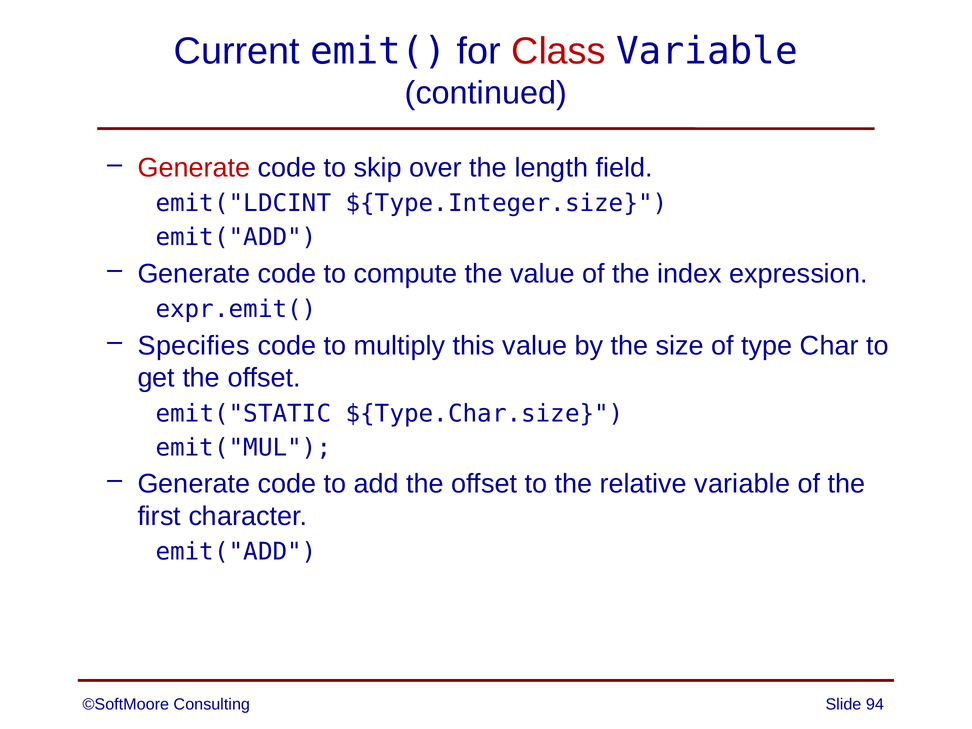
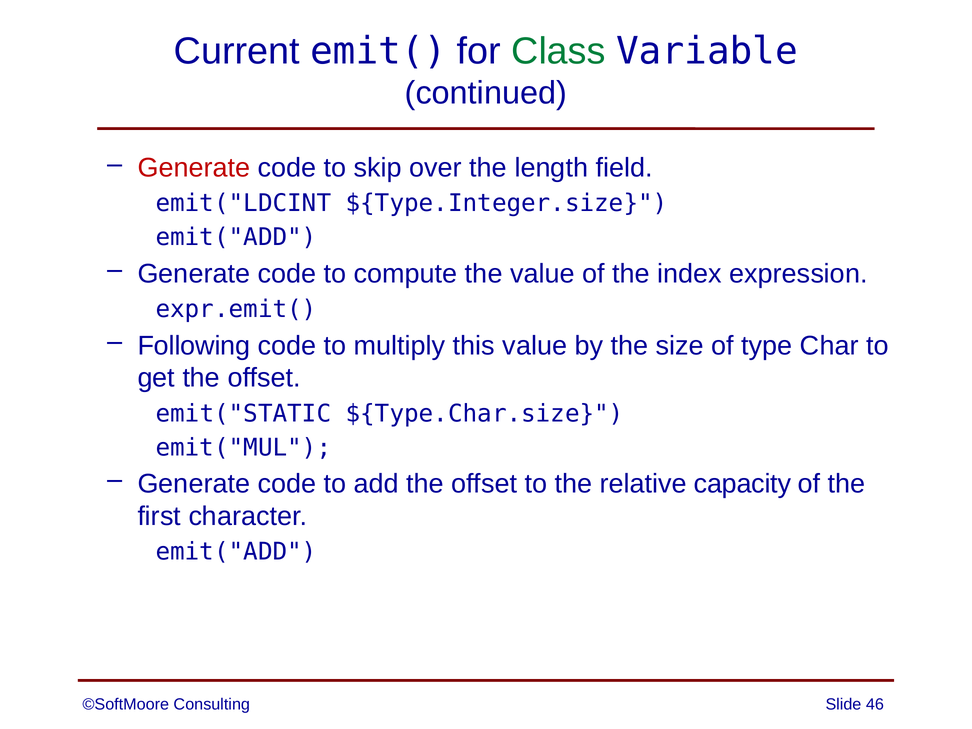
Class colour: red -> green
Specifies: Specifies -> Following
relative variable: variable -> capacity
94: 94 -> 46
